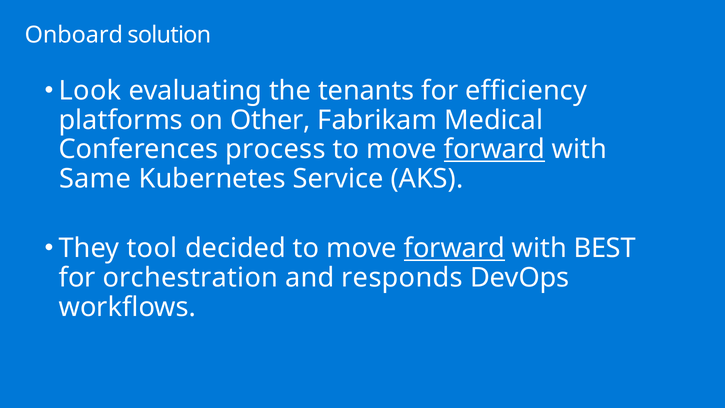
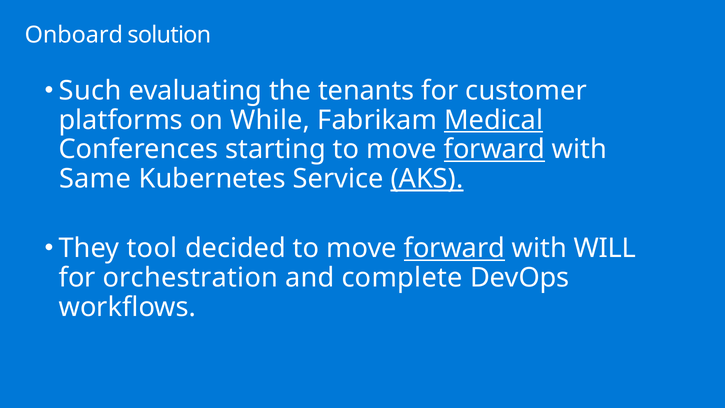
Look: Look -> Such
efficiency: efficiency -> customer
Other: Other -> While
Medical underline: none -> present
process: process -> starting
AKS underline: none -> present
BEST: BEST -> WILL
responds: responds -> complete
